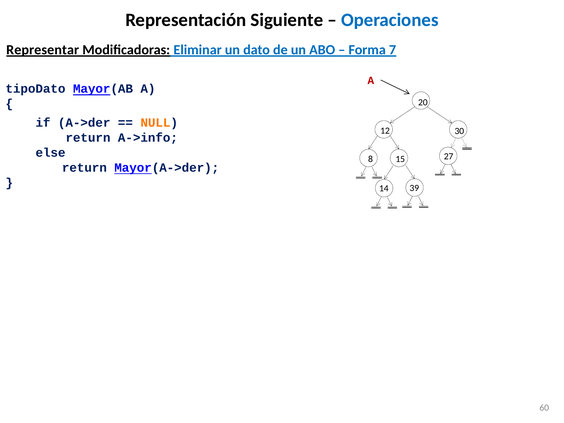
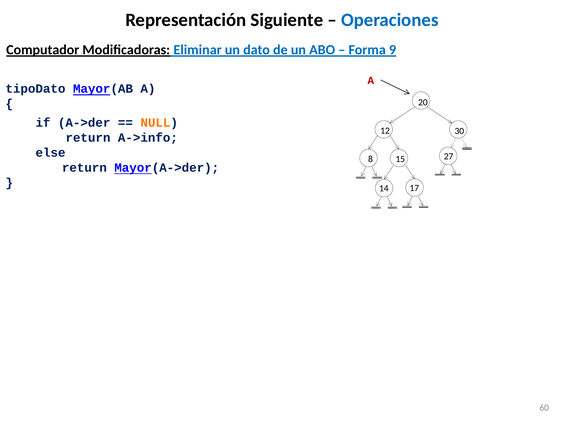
Representar: Representar -> Computador
7: 7 -> 9
39: 39 -> 17
